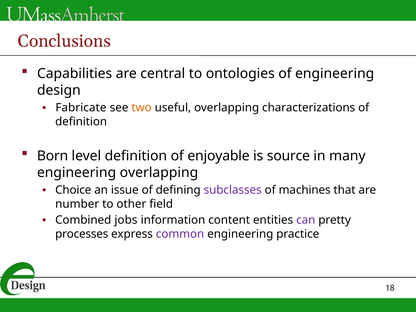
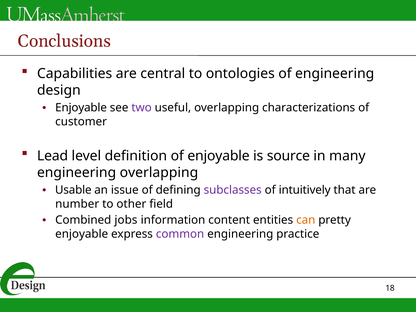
Fabricate at (81, 108): Fabricate -> Enjoyable
two colour: orange -> purple
definition at (81, 122): definition -> customer
Born: Born -> Lead
Choice: Choice -> Usable
machines: machines -> intuitively
can colour: purple -> orange
processes at (82, 234): processes -> enjoyable
